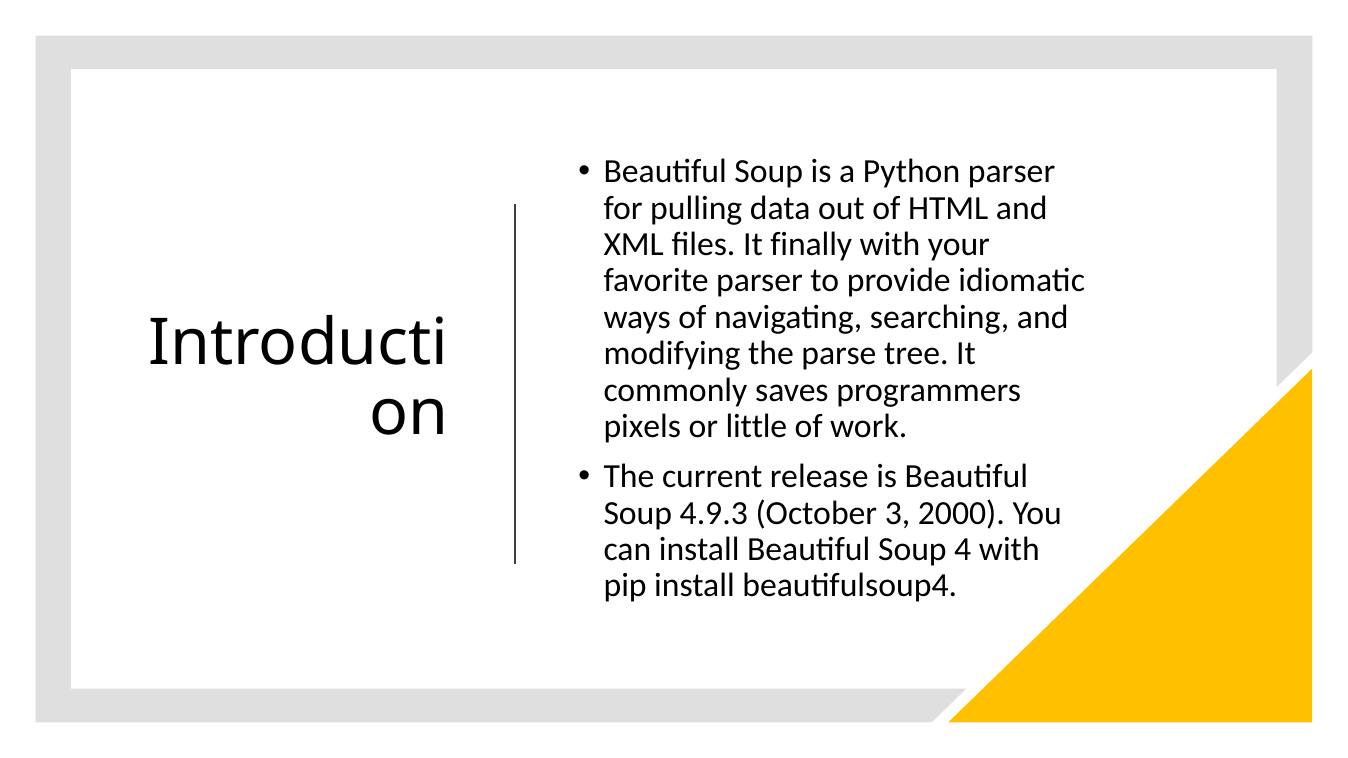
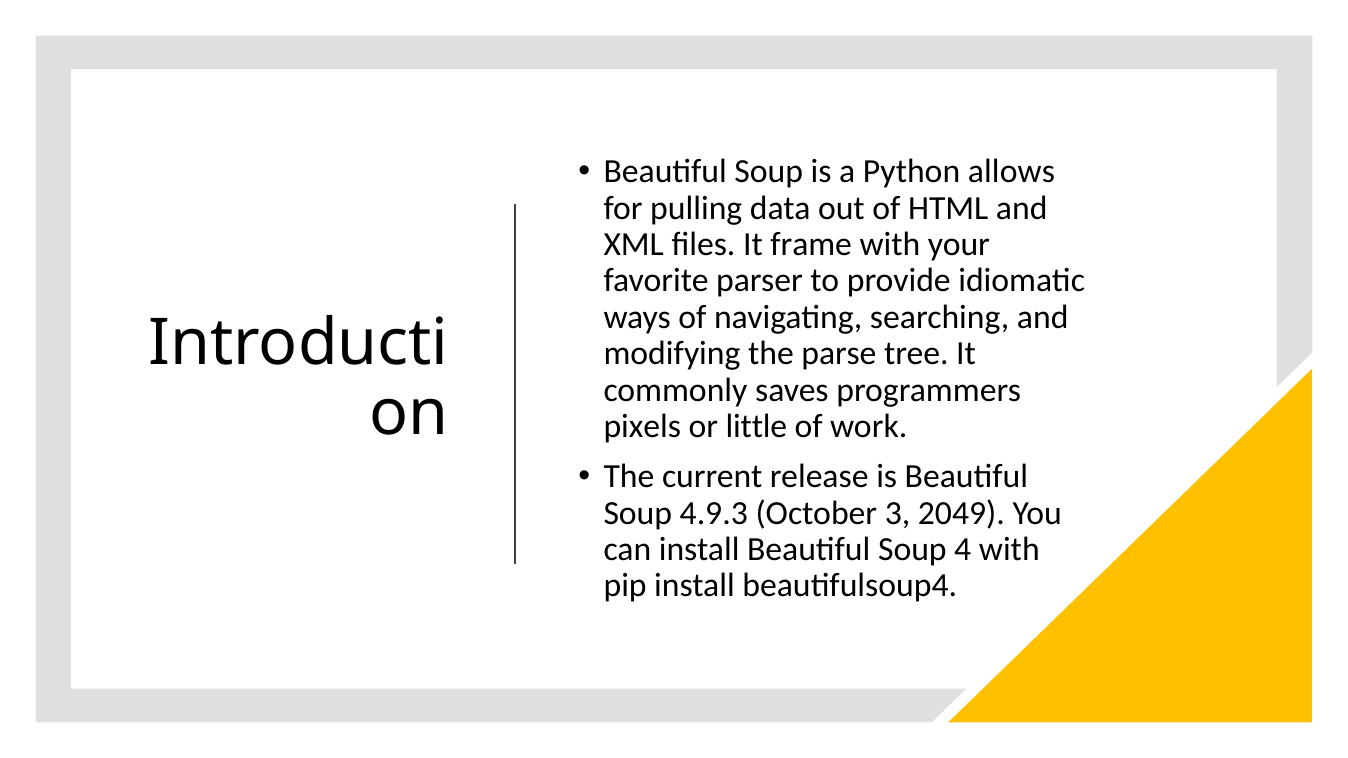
Python parser: parser -> allows
finally: finally -> frame
2000: 2000 -> 2049
